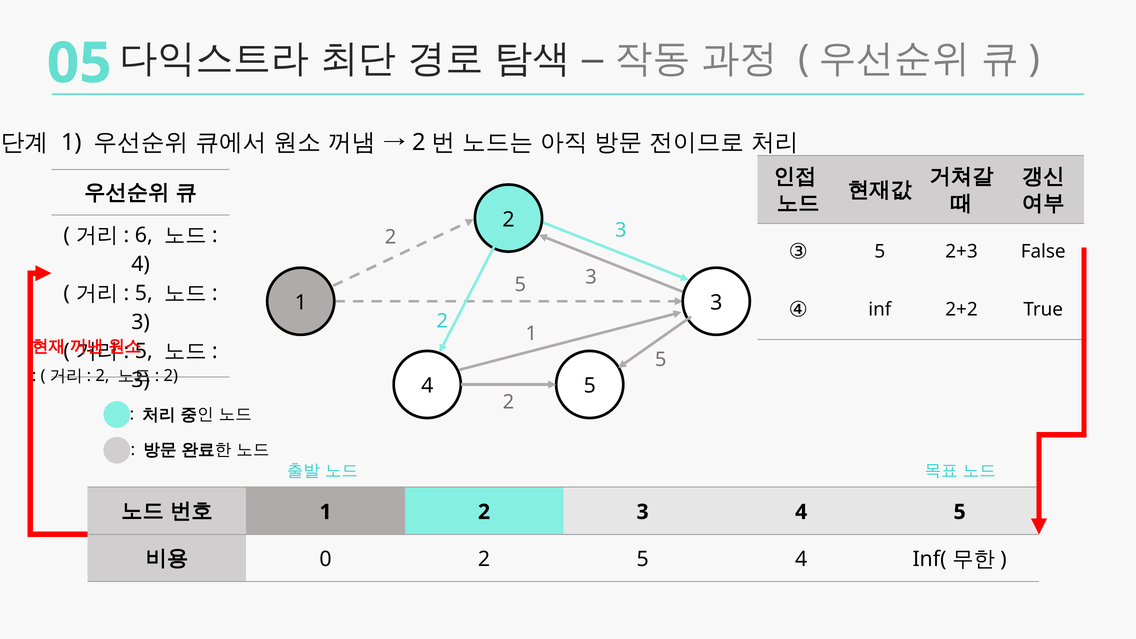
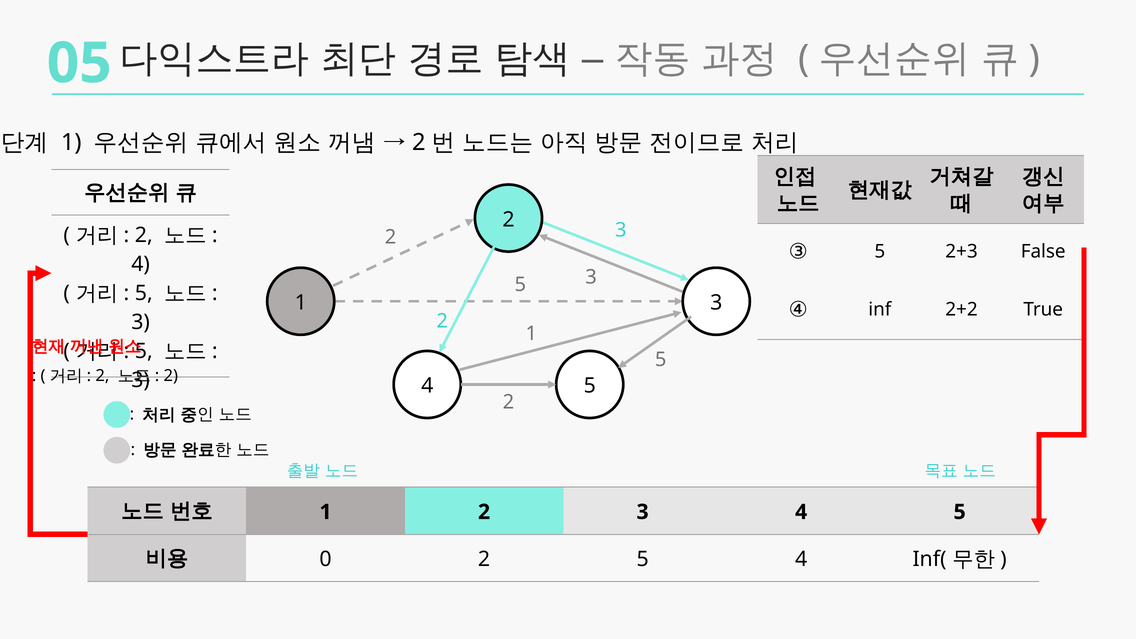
6 at (144, 235): 6 -> 2
